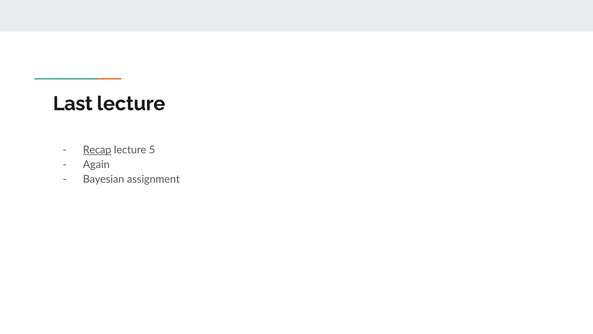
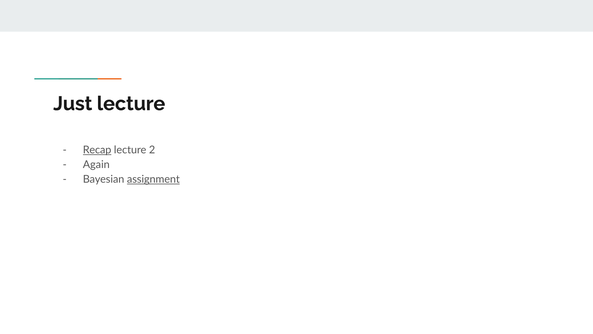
Last: Last -> Just
5: 5 -> 2
assignment underline: none -> present
